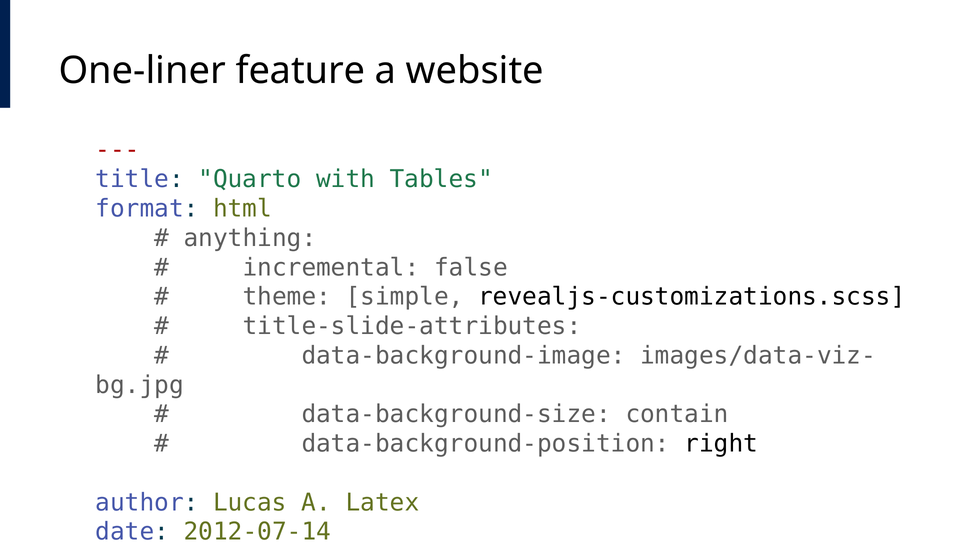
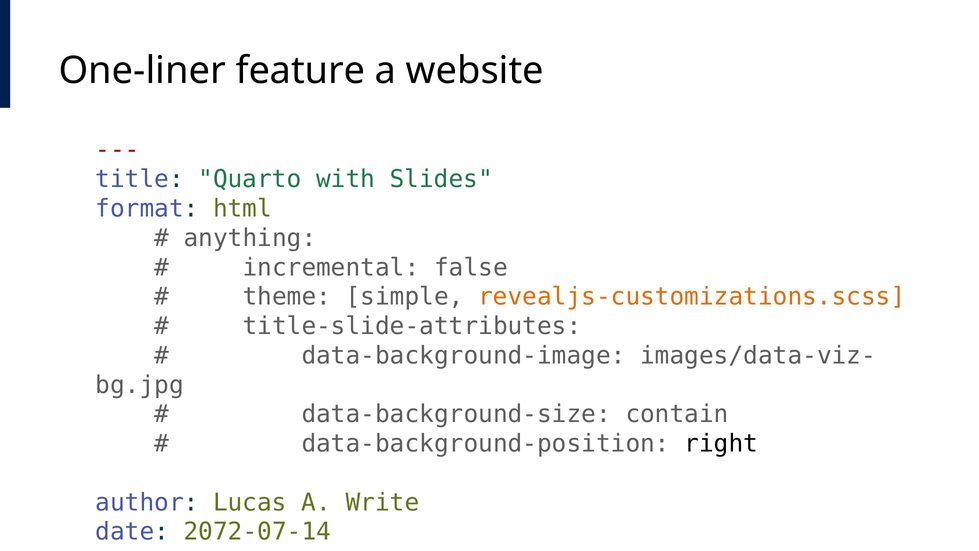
Tables: Tables -> Slides
revealjs-customizations.scss colour: black -> orange
Latex: Latex -> Write
2012-07-14: 2012-07-14 -> 2072-07-14
